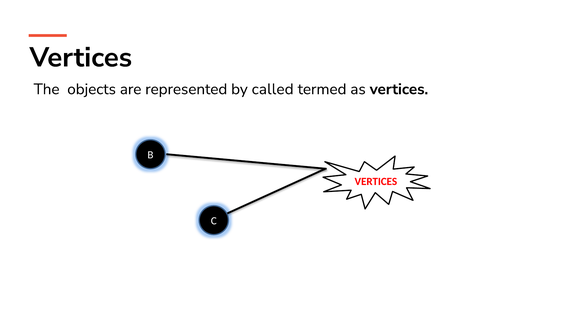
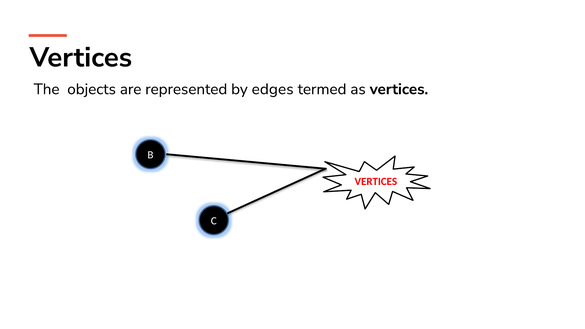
called: called -> edges
